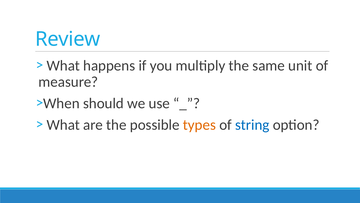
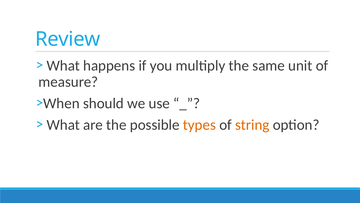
string colour: blue -> orange
